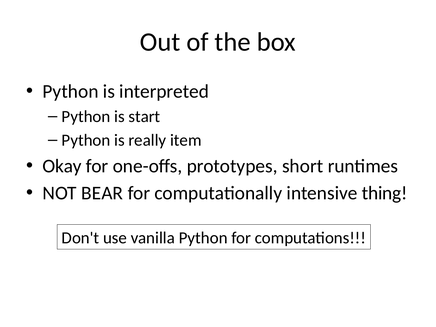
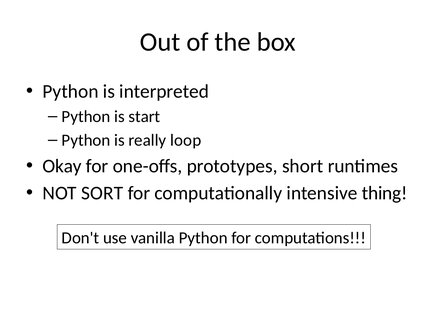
item: item -> loop
BEAR: BEAR -> SORT
